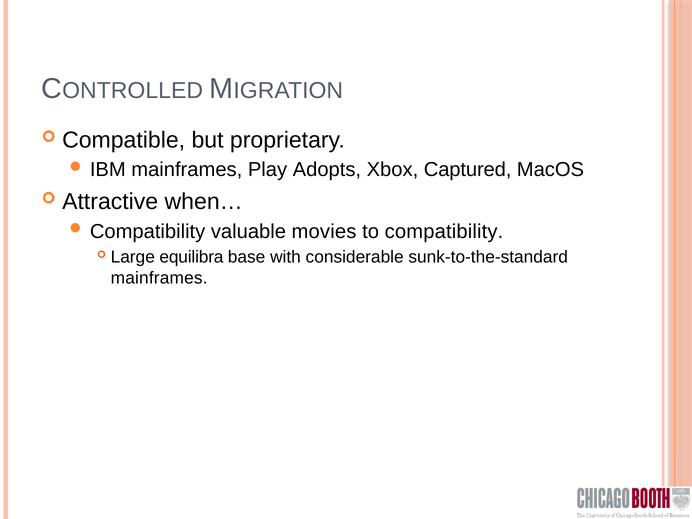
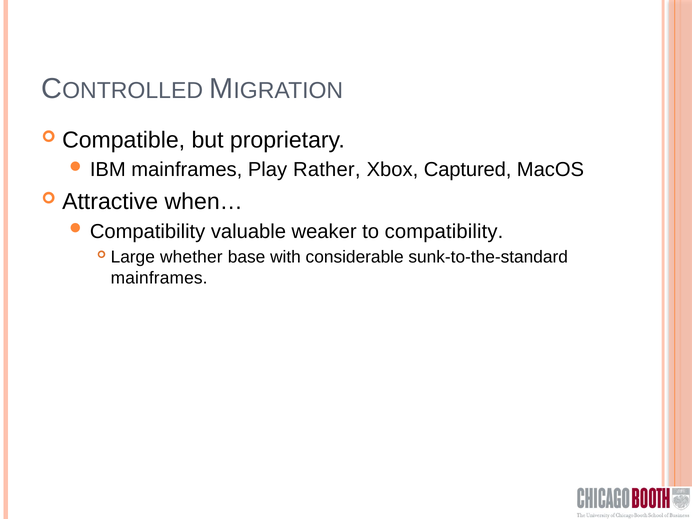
Adopts: Adopts -> Rather
movies: movies -> weaker
equilibra: equilibra -> whether
